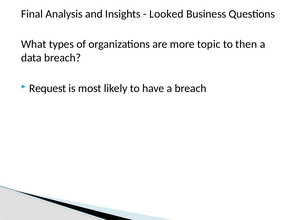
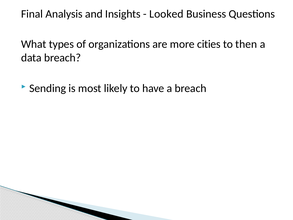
topic: topic -> cities
Request: Request -> Sending
